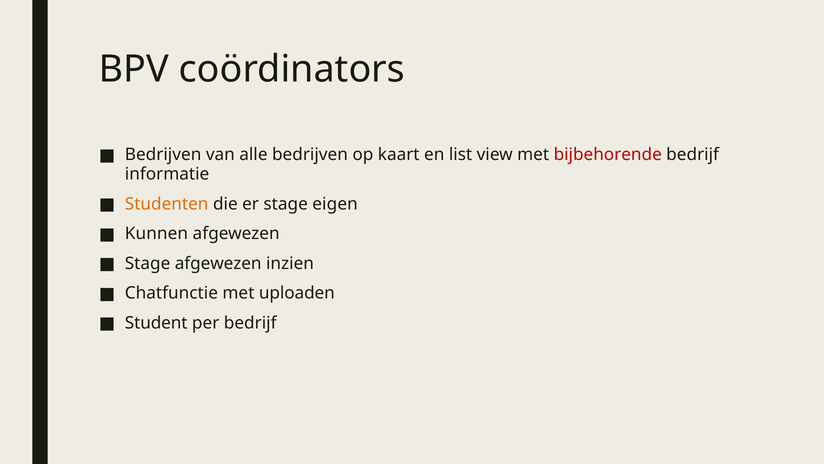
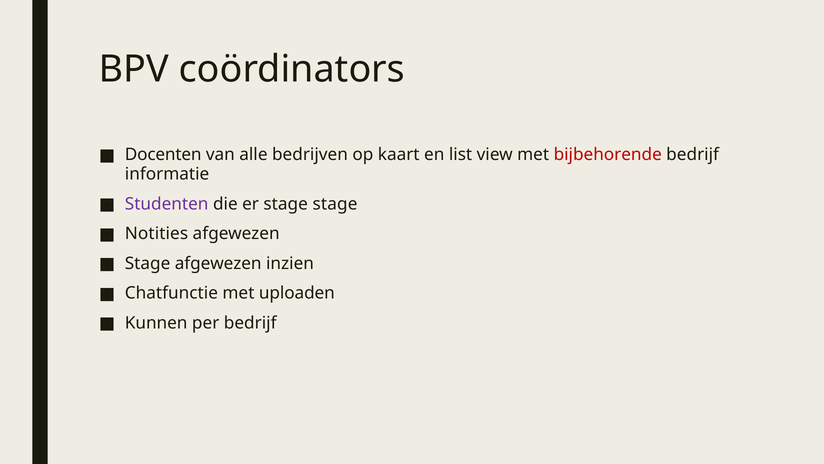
Bedrijven at (163, 155): Bedrijven -> Docenten
Studenten colour: orange -> purple
stage eigen: eigen -> stage
Kunnen: Kunnen -> Notities
Student: Student -> Kunnen
